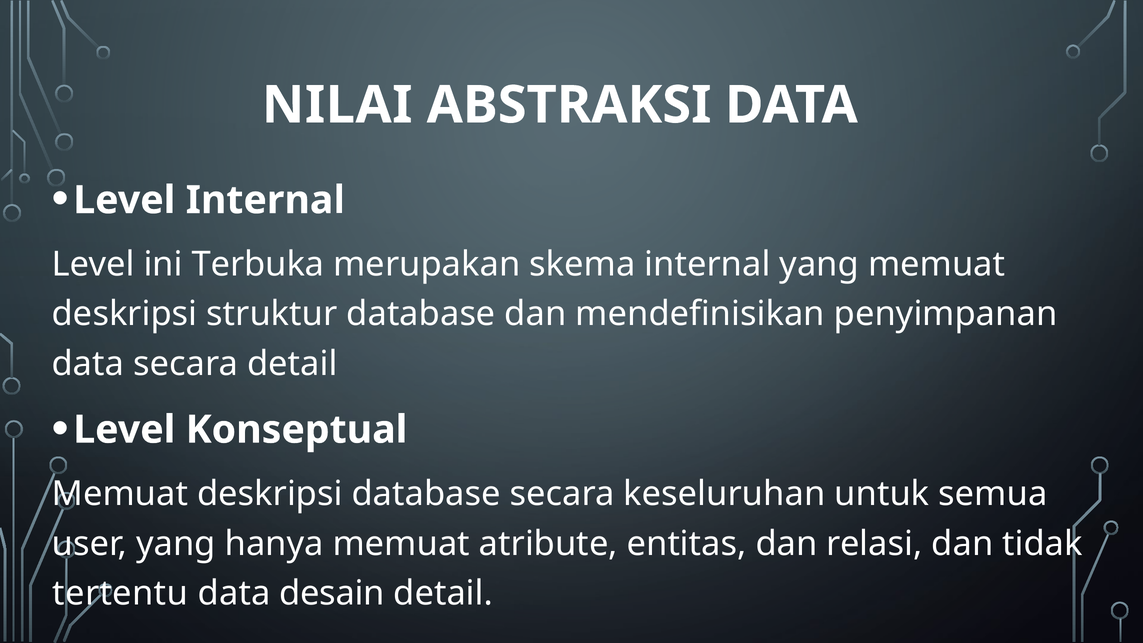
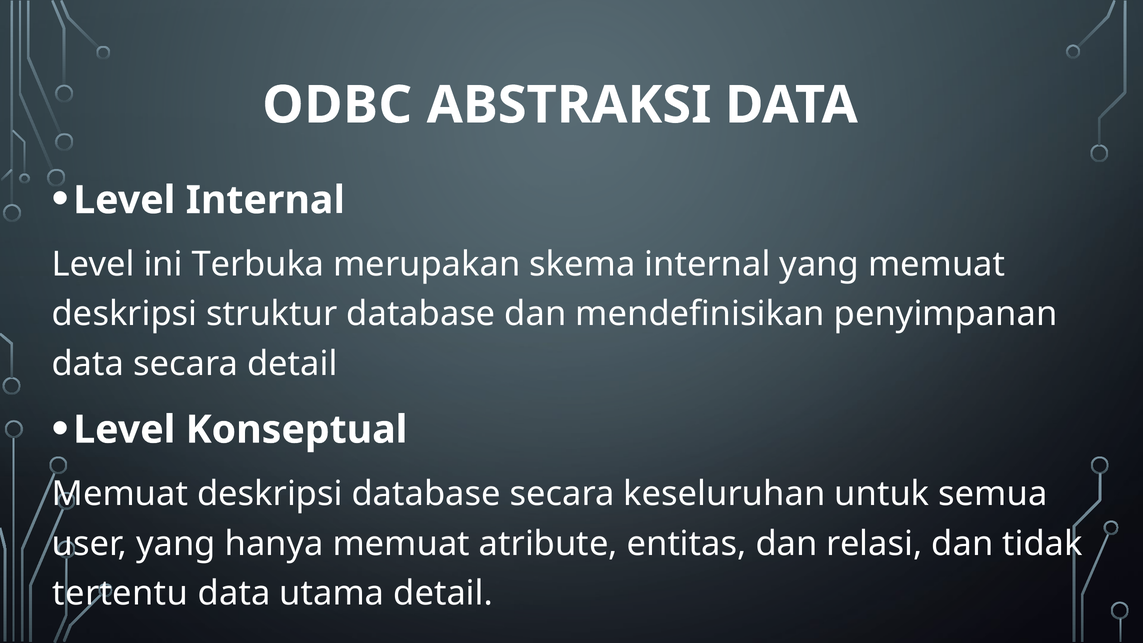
NILAI: NILAI -> ODBC
desain: desain -> utama
